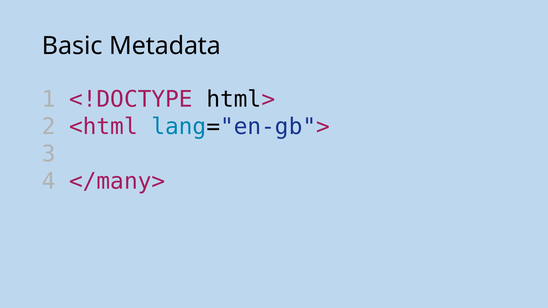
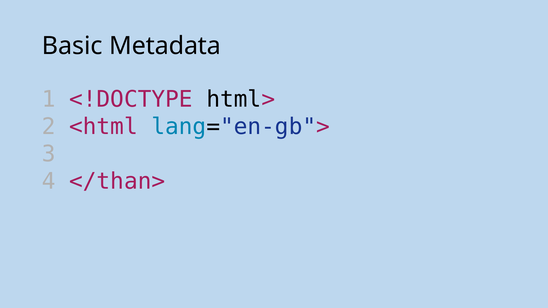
</many>: </many> -> </than>
